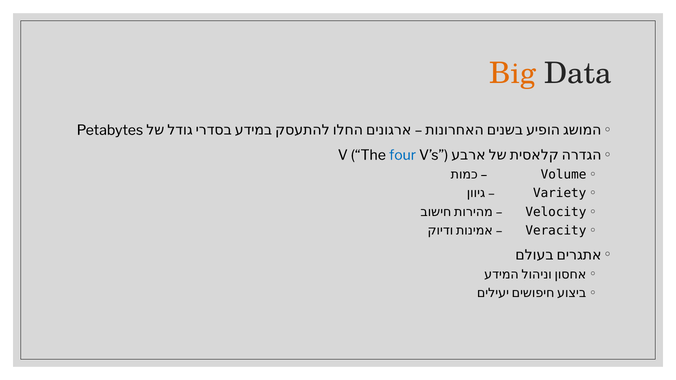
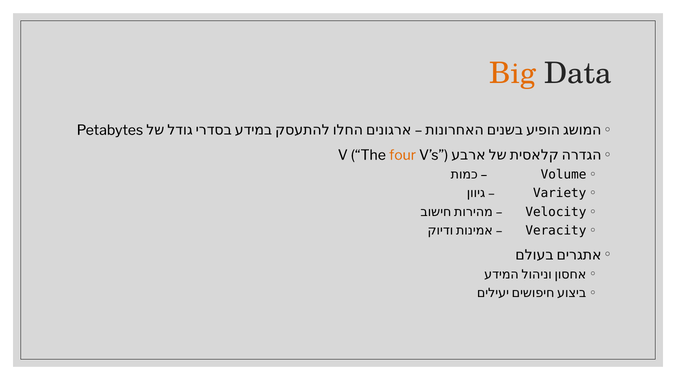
four colour: blue -> orange
